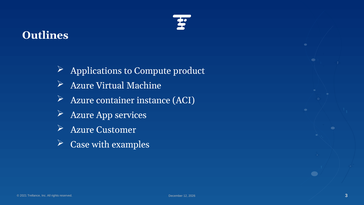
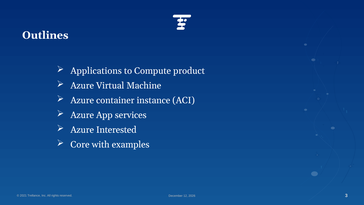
Customer: Customer -> Interested
Case: Case -> Core
